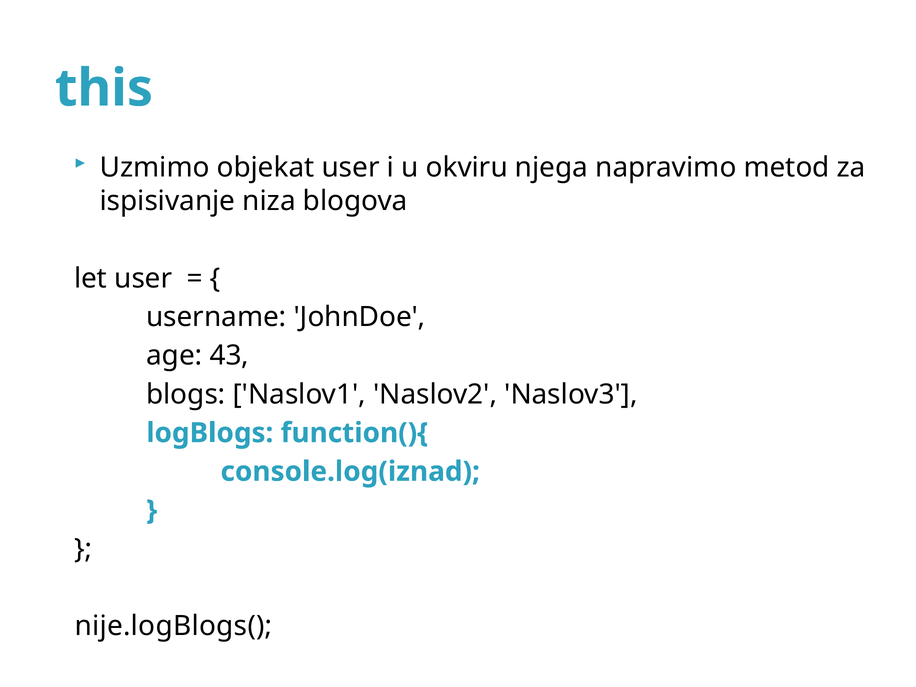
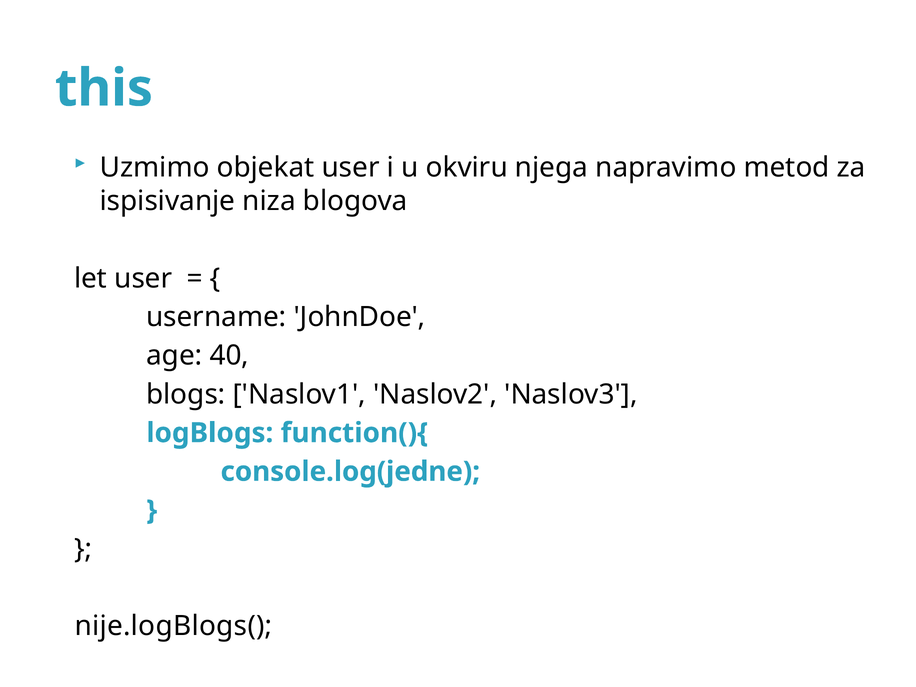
43: 43 -> 40
console.log(iznad: console.log(iznad -> console.log(jedne
